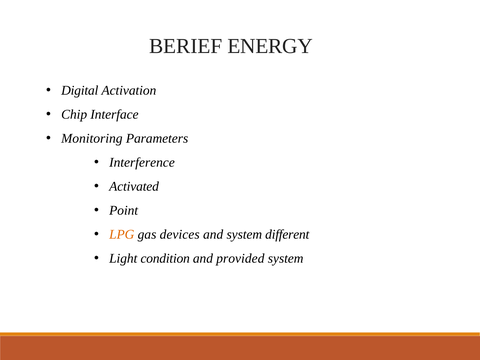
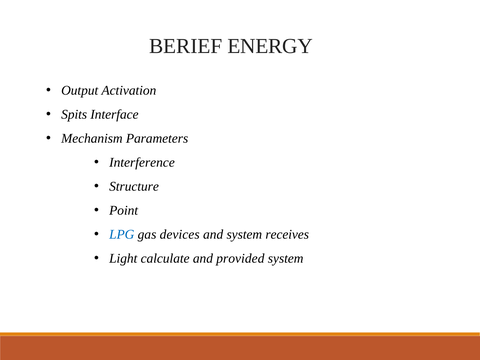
Digital: Digital -> Output
Chip: Chip -> Spits
Monitoring: Monitoring -> Mechanism
Activated: Activated -> Structure
LPG colour: orange -> blue
different: different -> receives
condition: condition -> calculate
